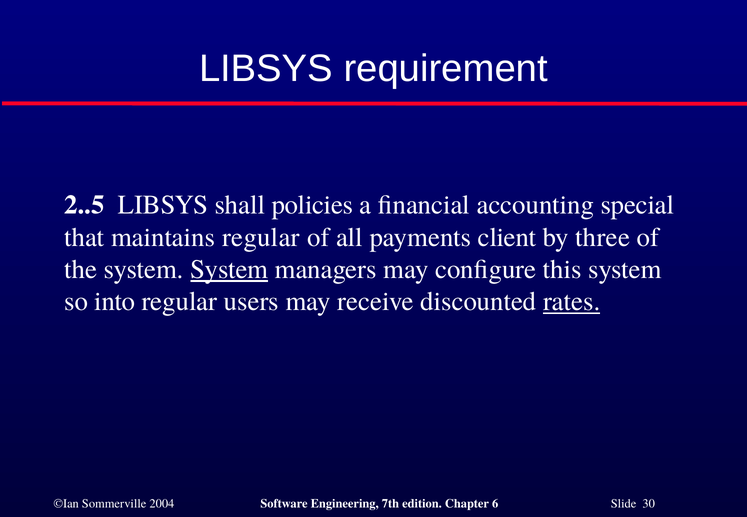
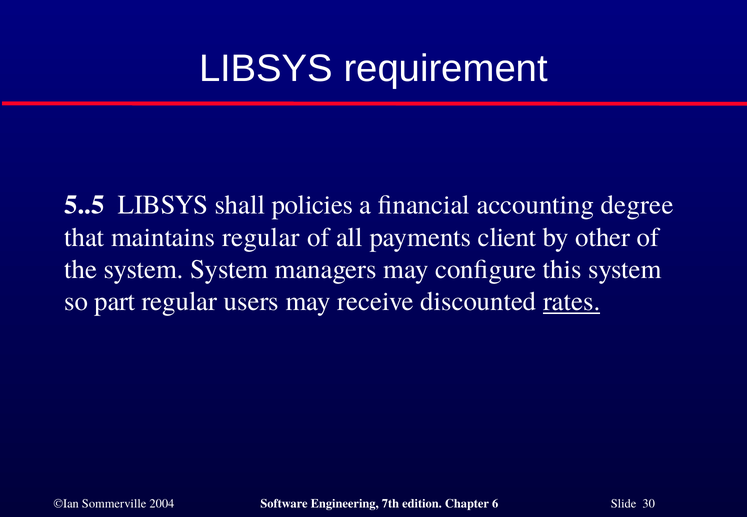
2..5: 2..5 -> 5..5
special: special -> degree
three: three -> other
System at (229, 270) underline: present -> none
into: into -> part
